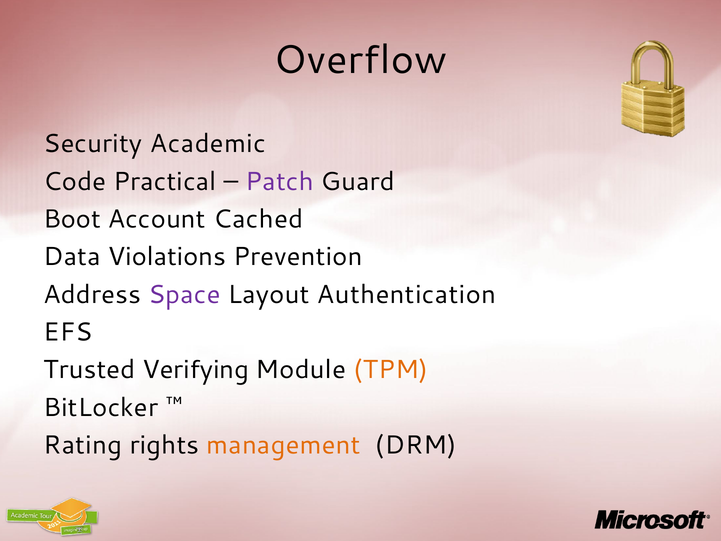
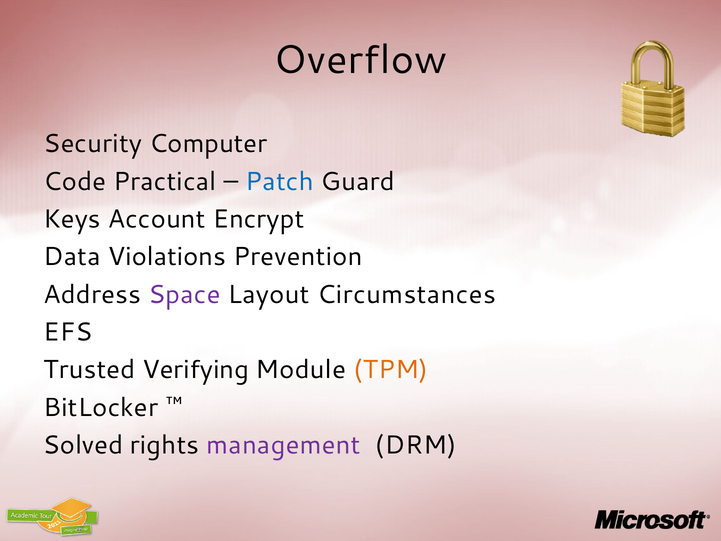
Academic: Academic -> Computer
Patch colour: purple -> blue
Boot: Boot -> Keys
Cached: Cached -> Encrypt
Authentication: Authentication -> Circumstances
Rating: Rating -> Solved
management colour: orange -> purple
